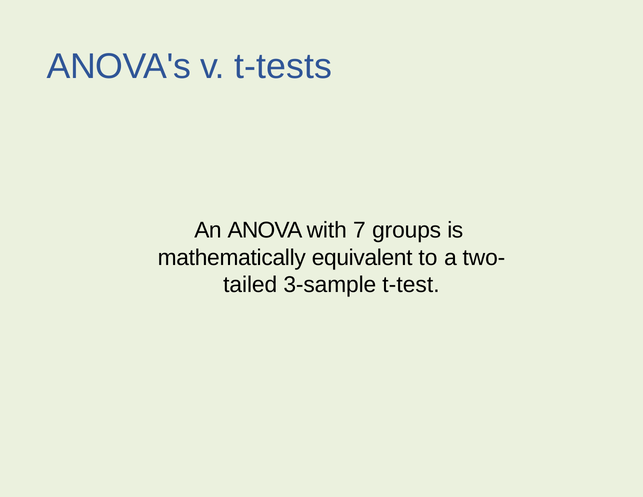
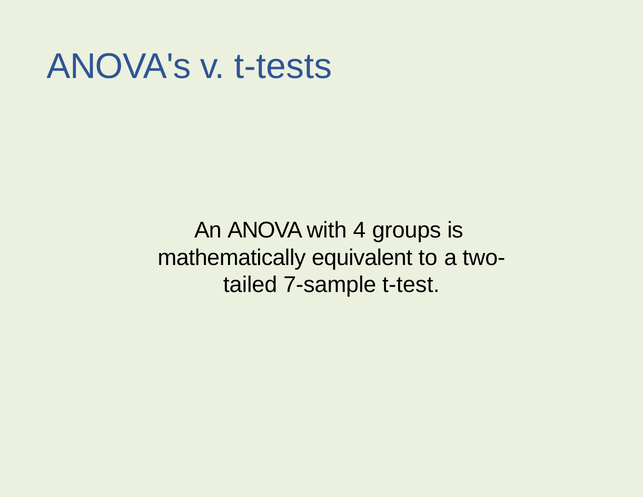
7: 7 -> 4
3-sample: 3-sample -> 7-sample
